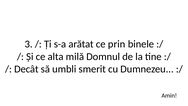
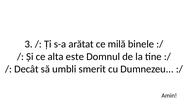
prin: prin -> milă
milă: milă -> este
